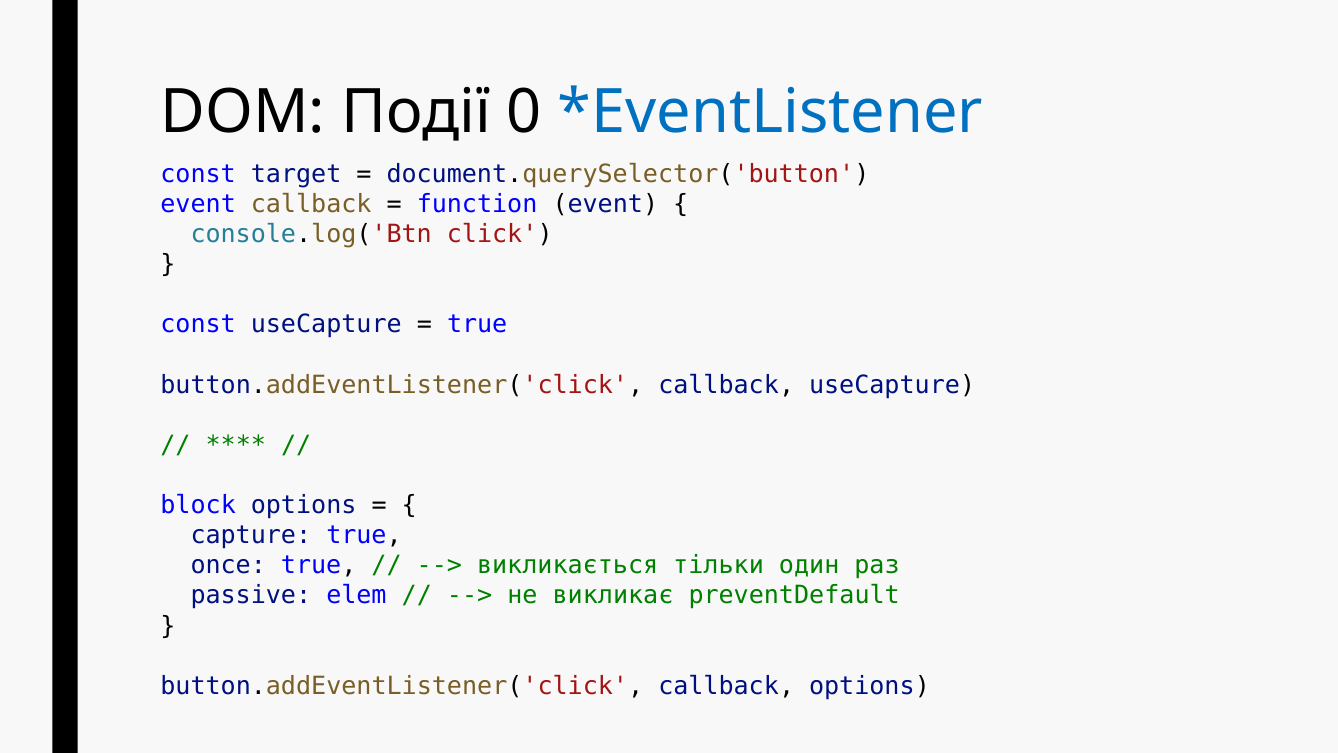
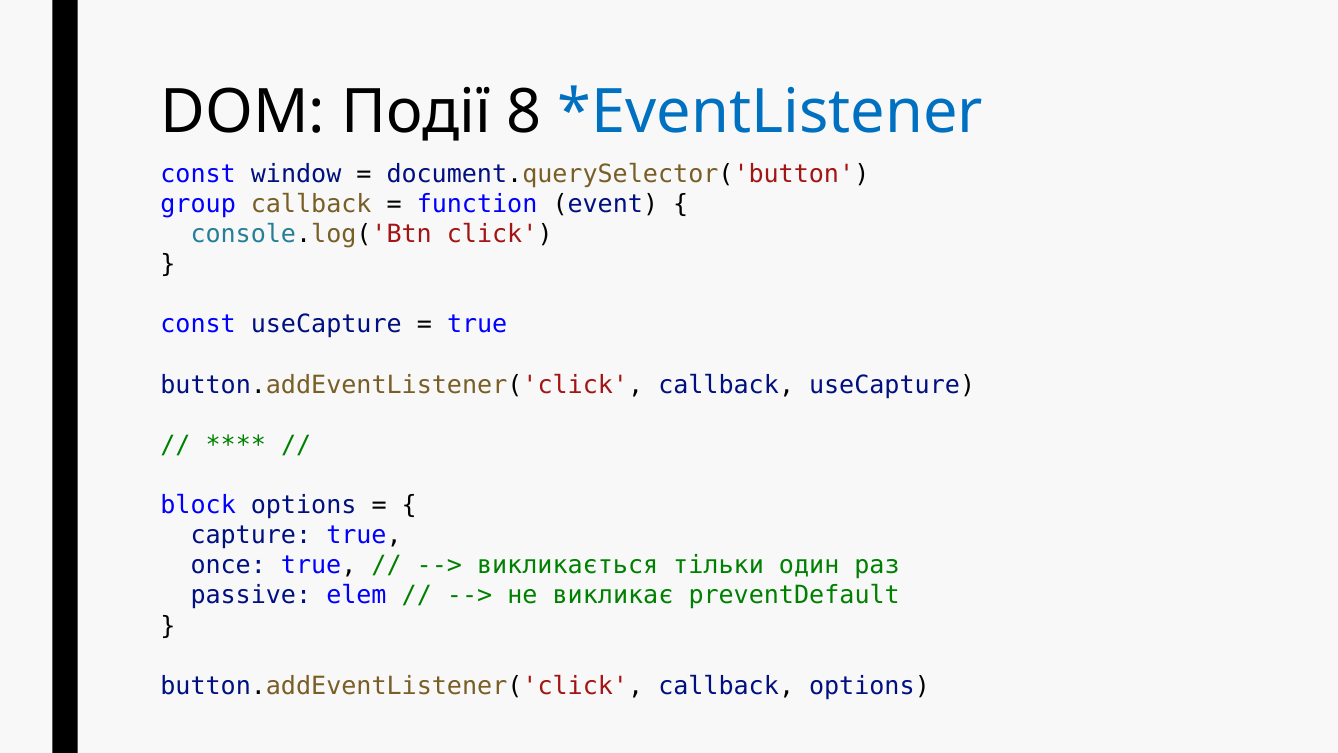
0: 0 -> 8
target: target -> window
event at (198, 204): event -> group
